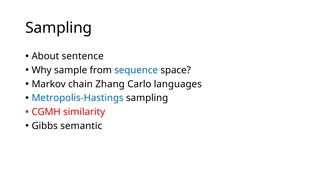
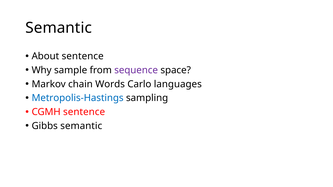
Sampling at (59, 28): Sampling -> Semantic
sequence colour: blue -> purple
Zhang: Zhang -> Words
CGMH similarity: similarity -> sentence
